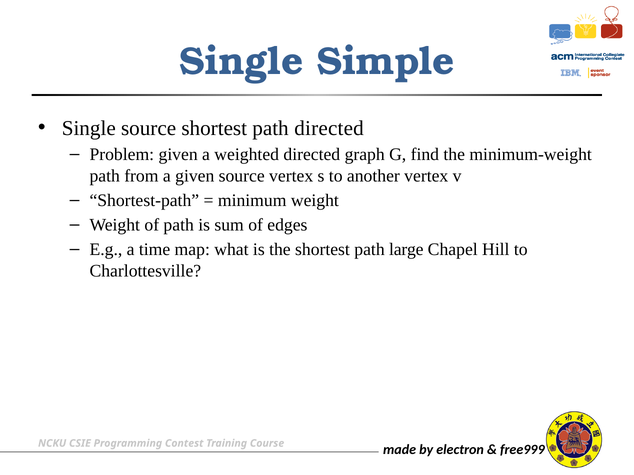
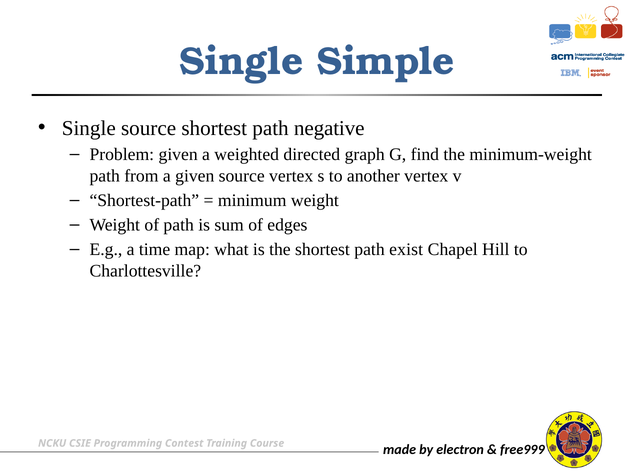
path directed: directed -> negative
large: large -> exist
